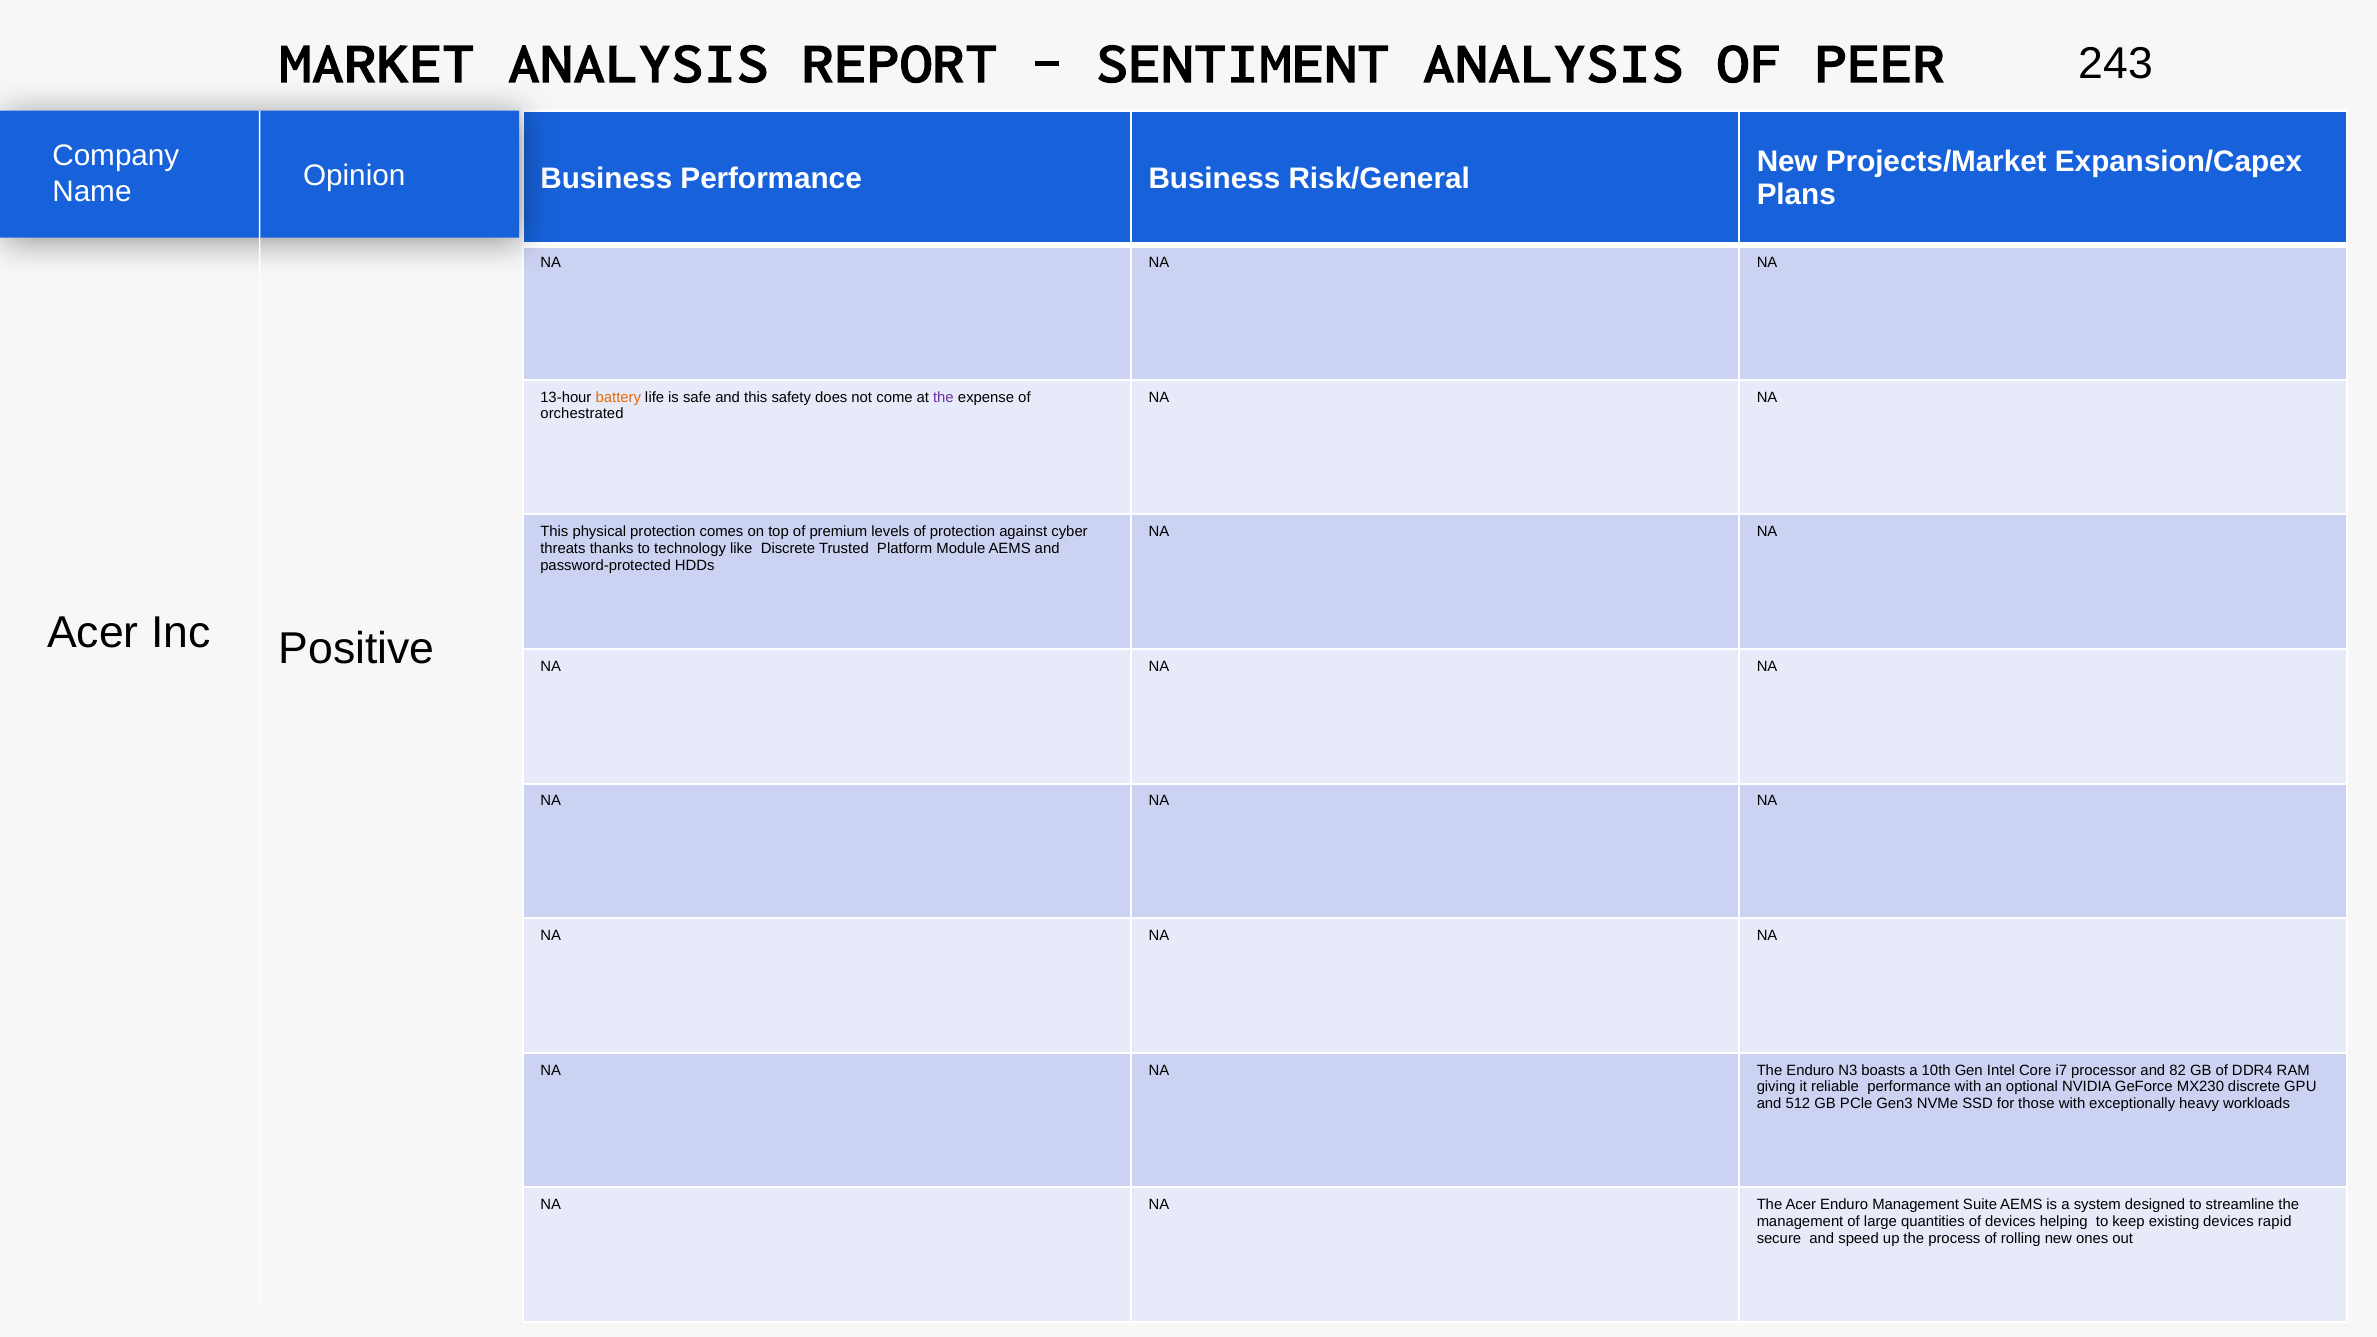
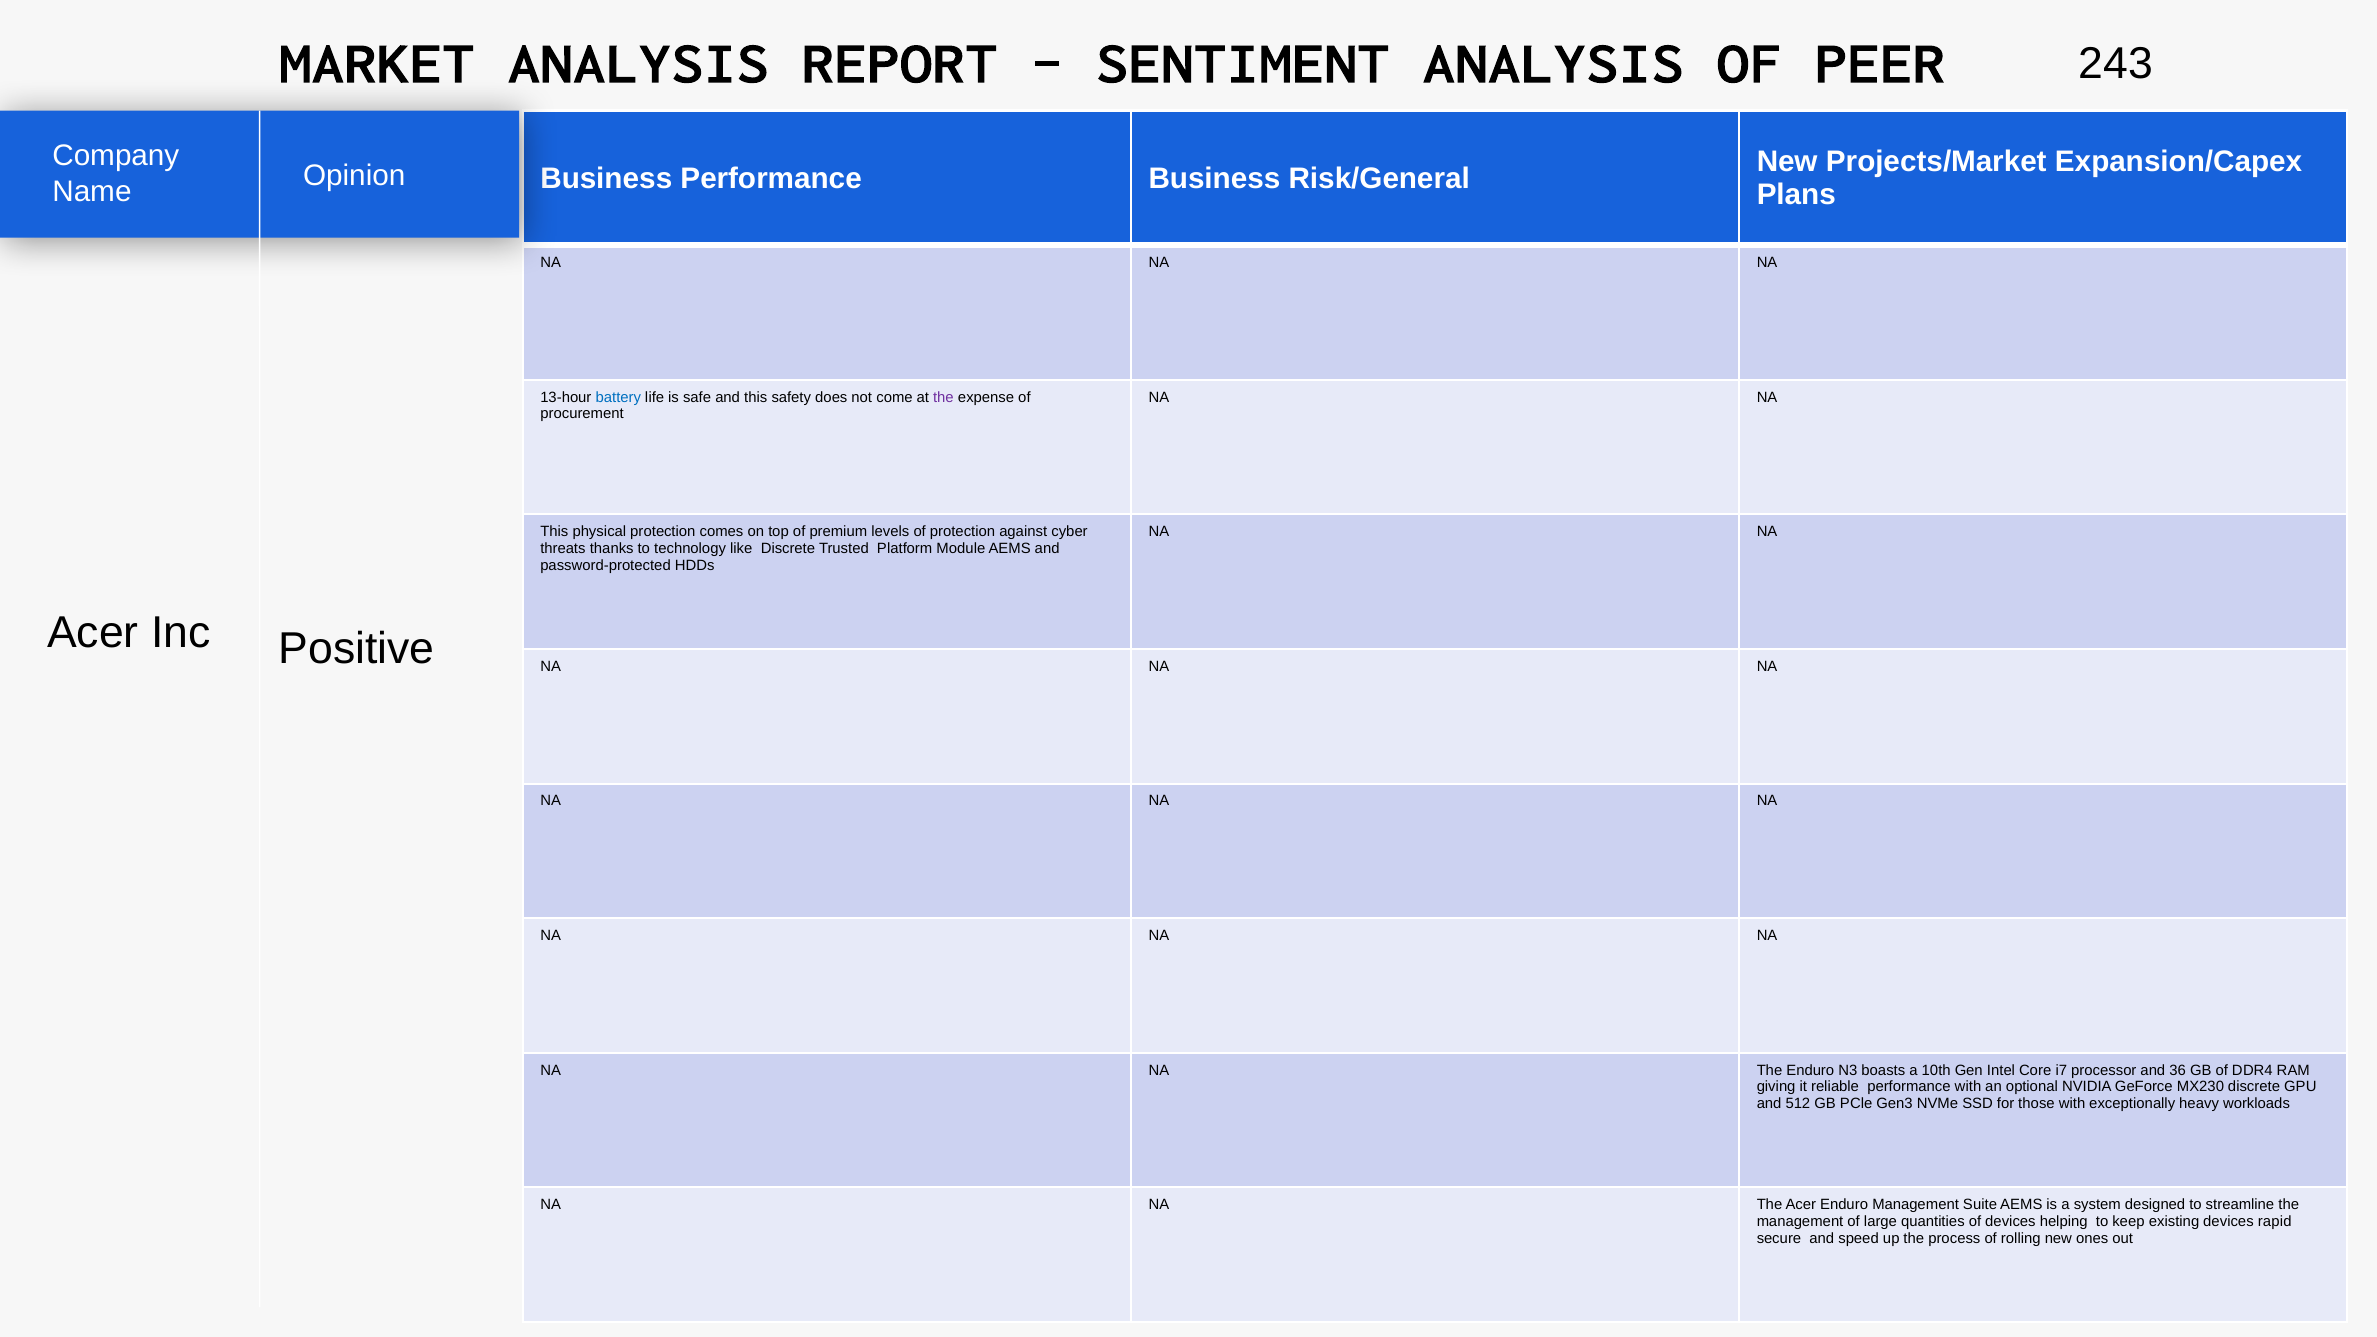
battery colour: orange -> blue
orchestrated: orchestrated -> procurement
82: 82 -> 36
